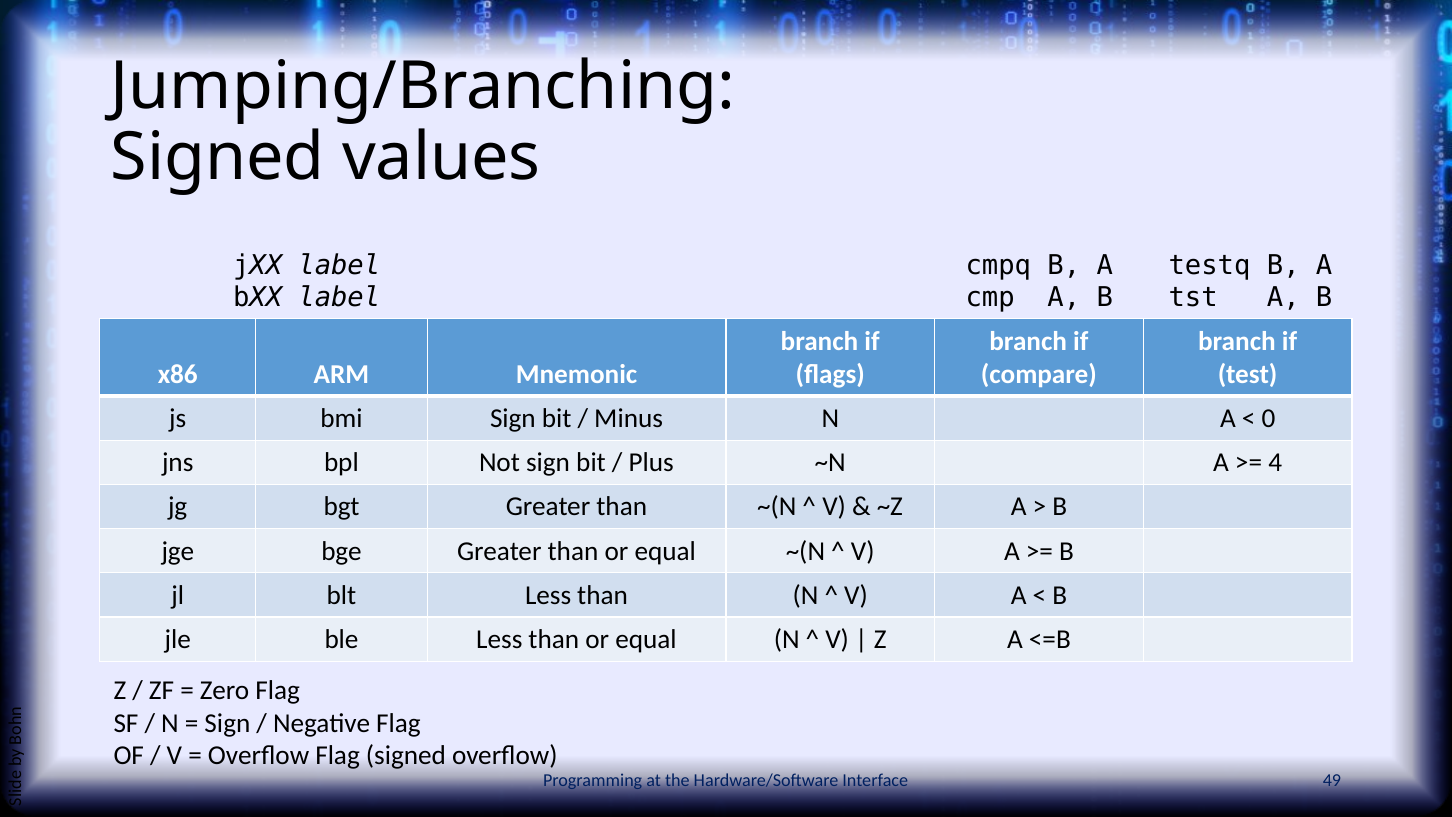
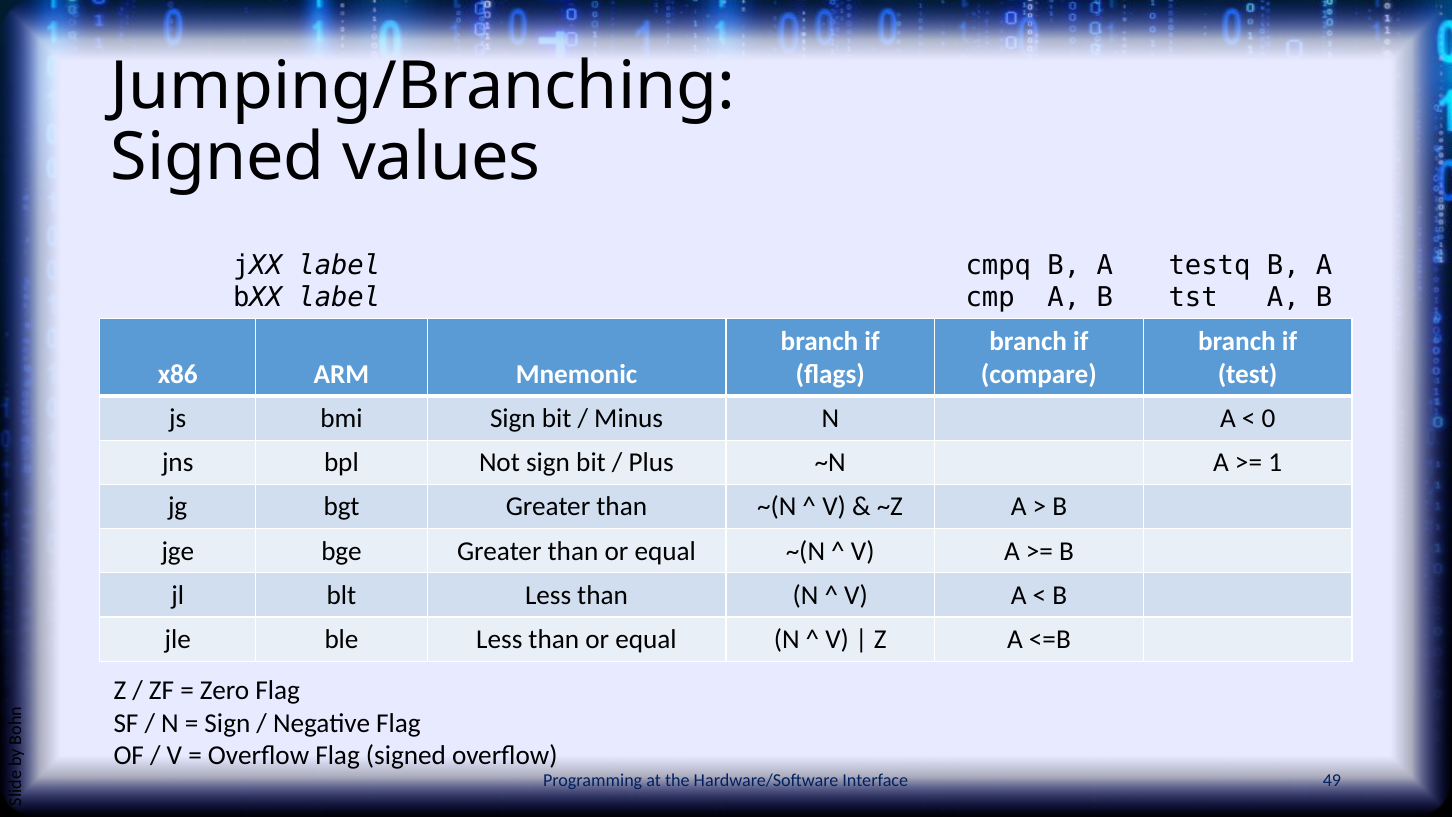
4: 4 -> 1
